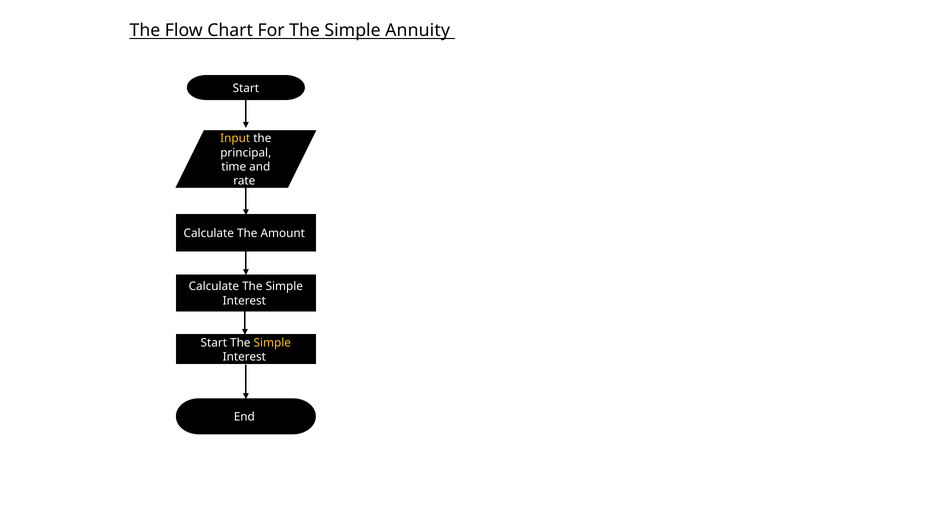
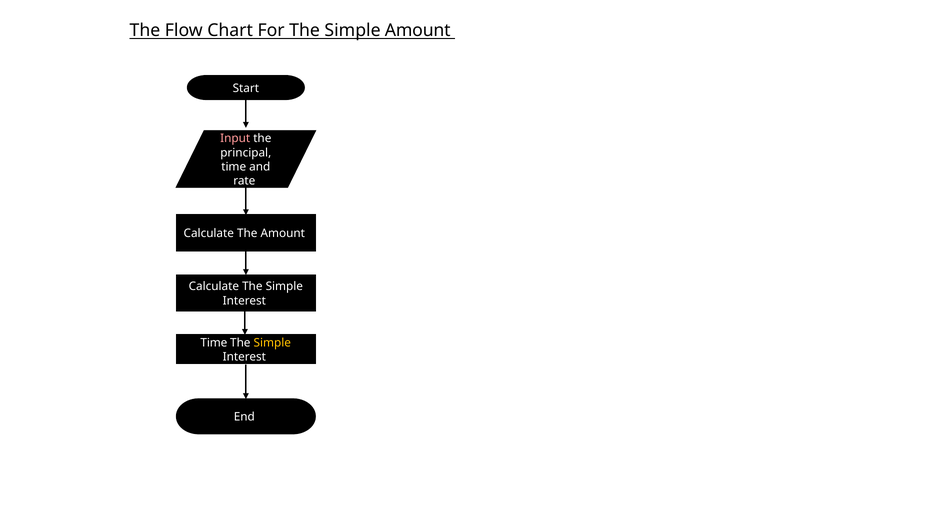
Simple Annuity: Annuity -> Amount
Input colour: yellow -> pink
Start at (214, 343): Start -> Time
